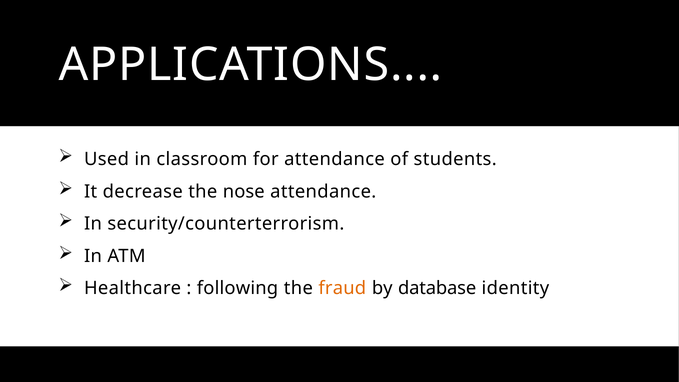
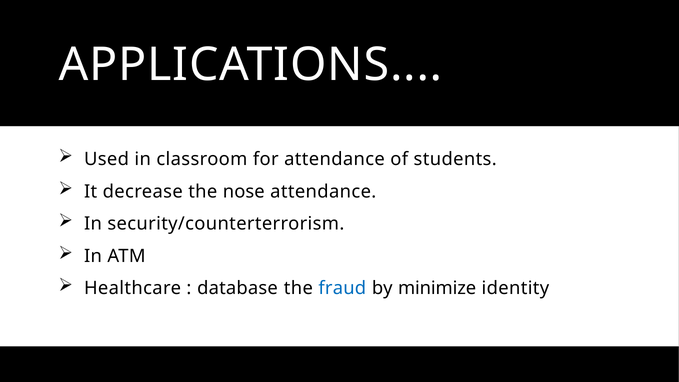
following: following -> database
fraud colour: orange -> blue
database: database -> minimize
